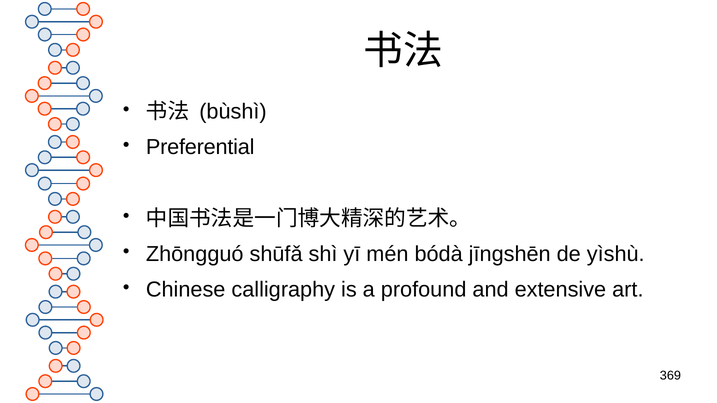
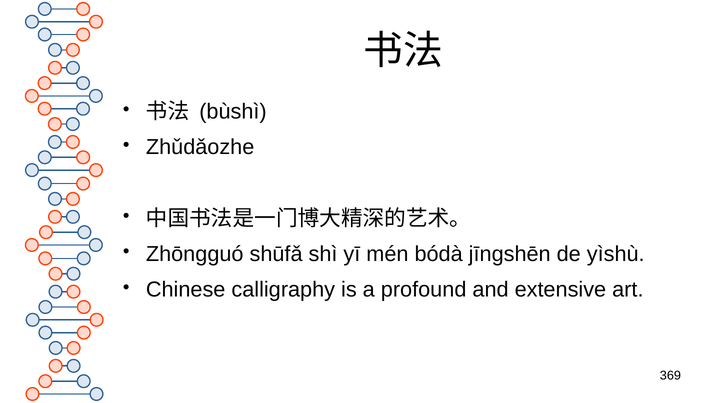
Preferential: Preferential -> Zhǔdǎozhe
